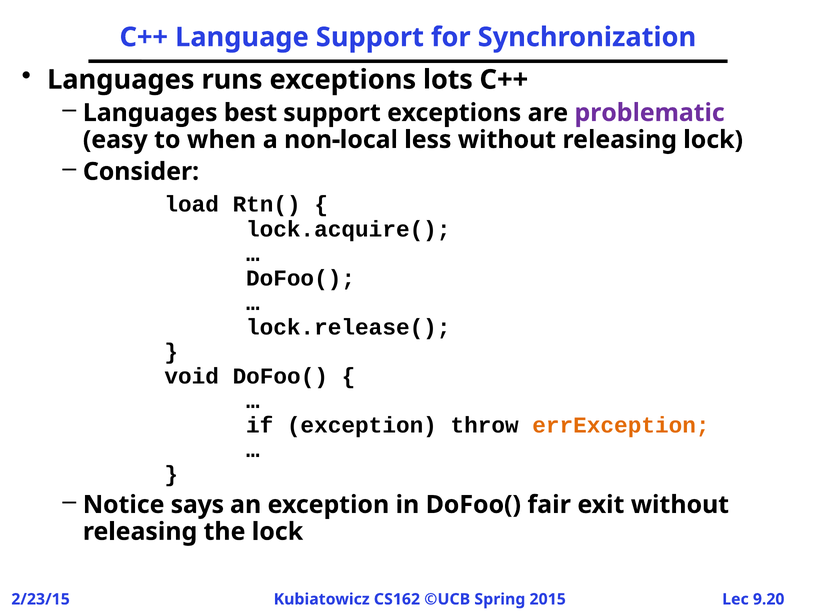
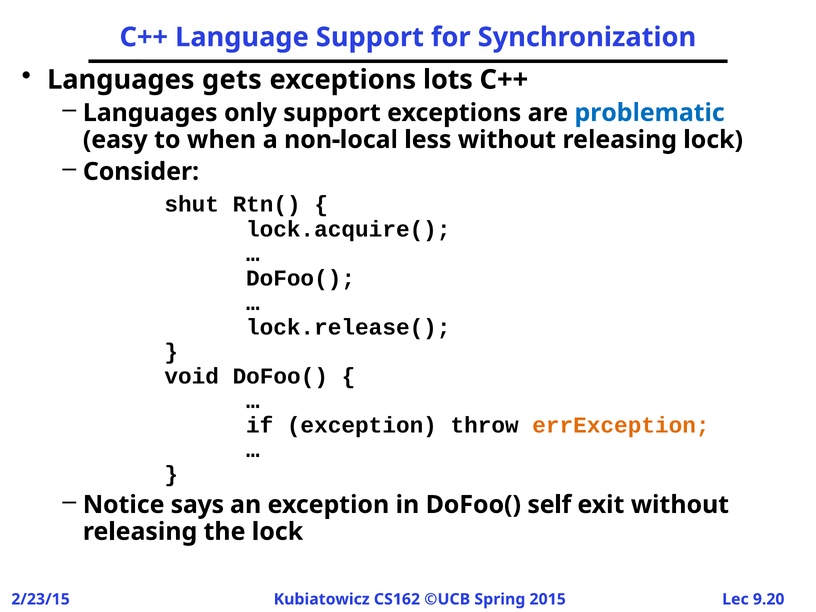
runs: runs -> gets
best: best -> only
problematic colour: purple -> blue
load: load -> shut
fair: fair -> self
